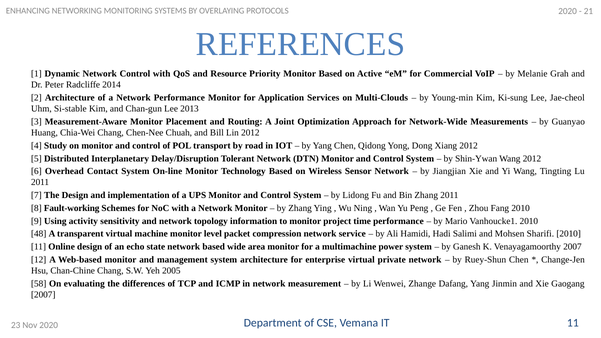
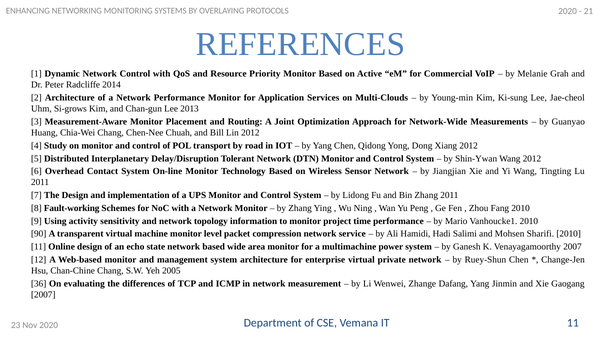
Si-stable: Si-stable -> Si-grows
48: 48 -> 90
58: 58 -> 36
